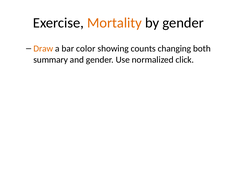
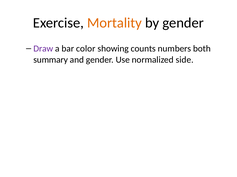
Draw colour: orange -> purple
changing: changing -> numbers
click: click -> side
